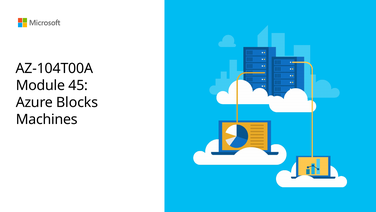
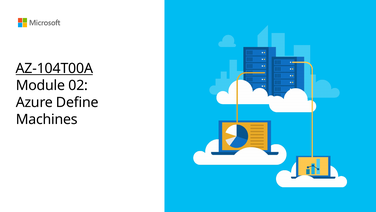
AZ-104T00A underline: none -> present
45: 45 -> 02
Blocks: Blocks -> Define
